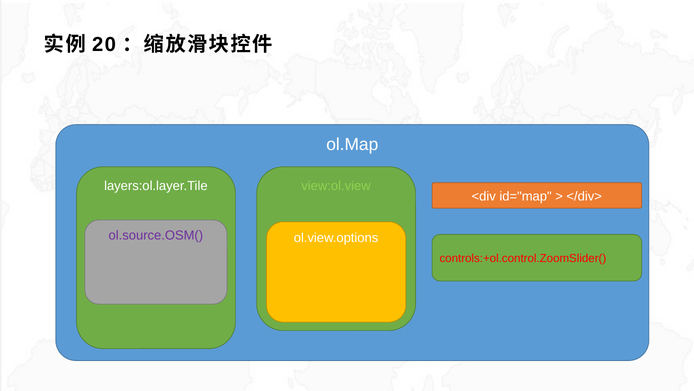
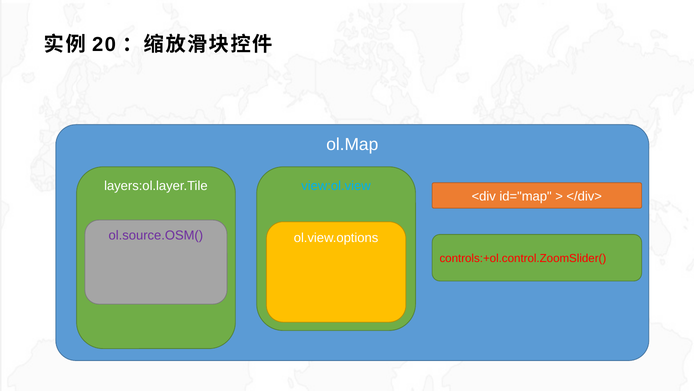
view:ol.view colour: light green -> light blue
